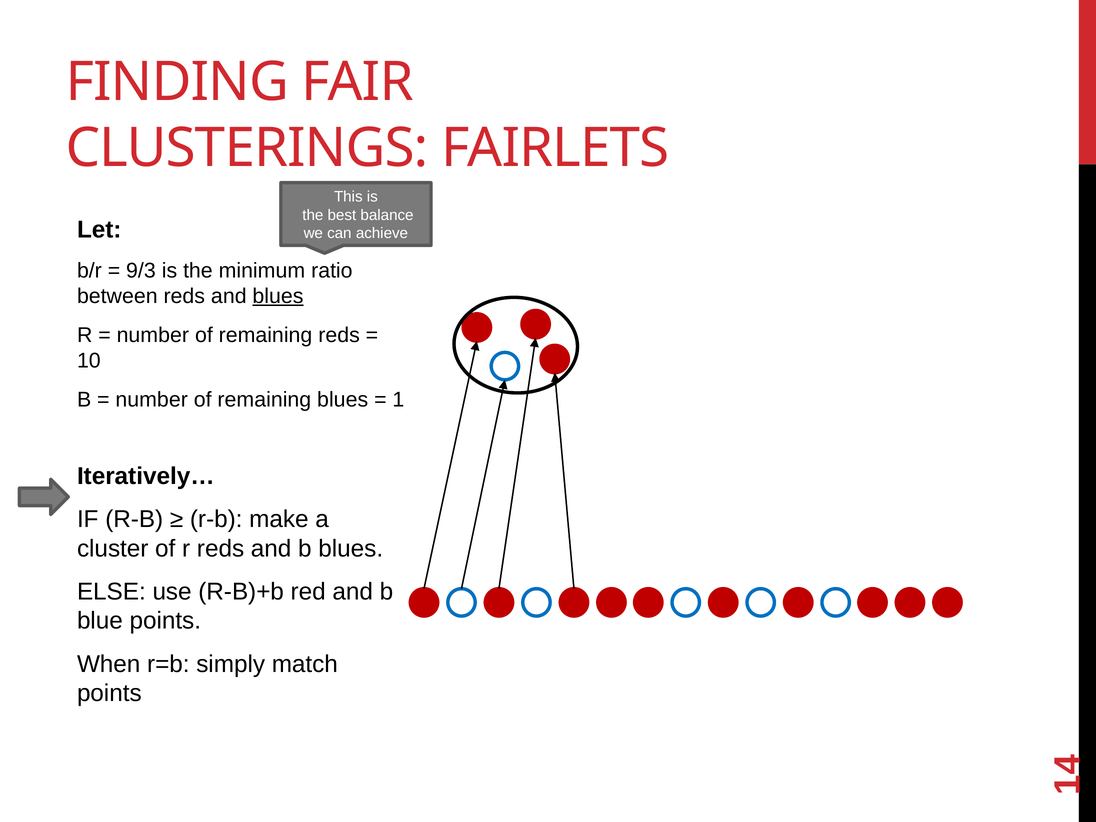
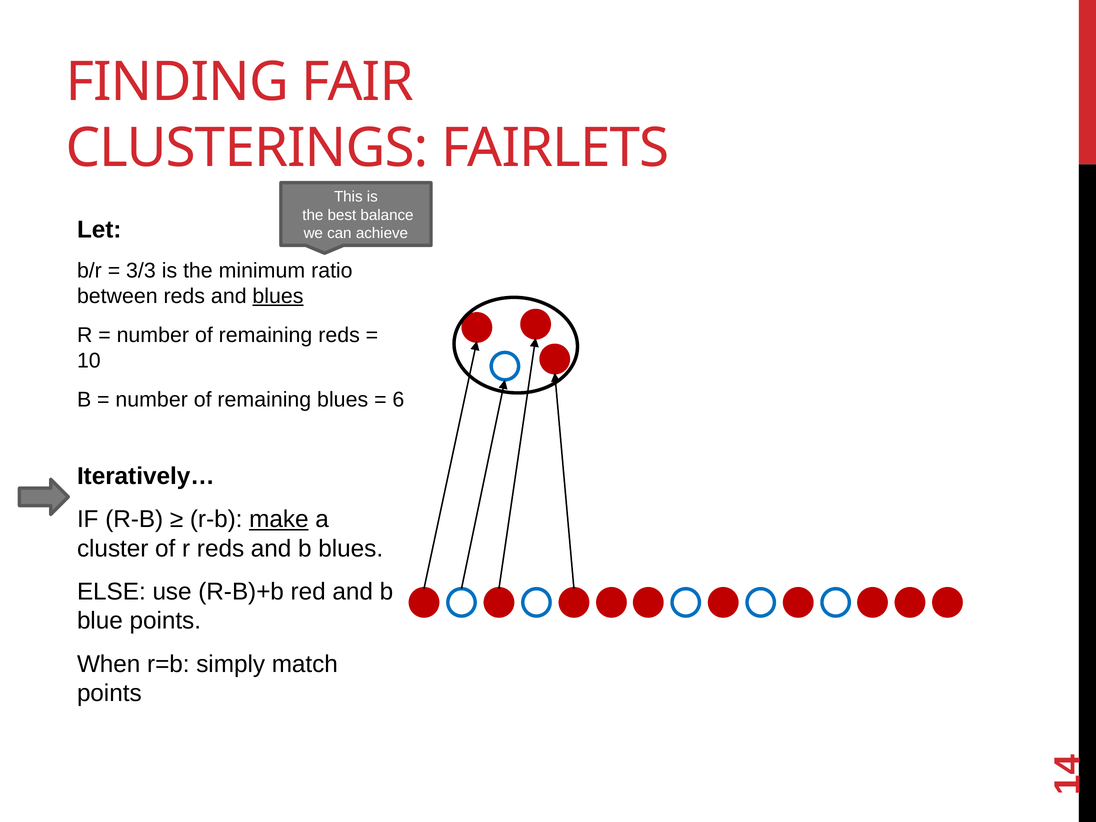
9/3: 9/3 -> 3/3
1 at (398, 400): 1 -> 6
make underline: none -> present
